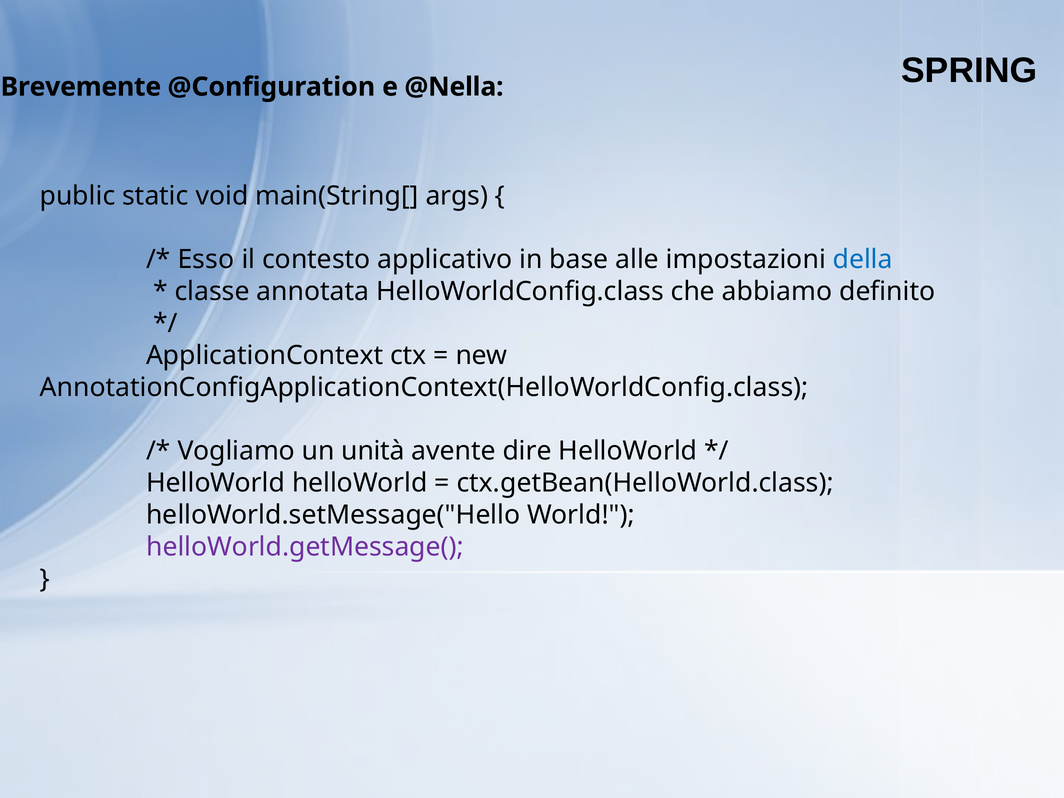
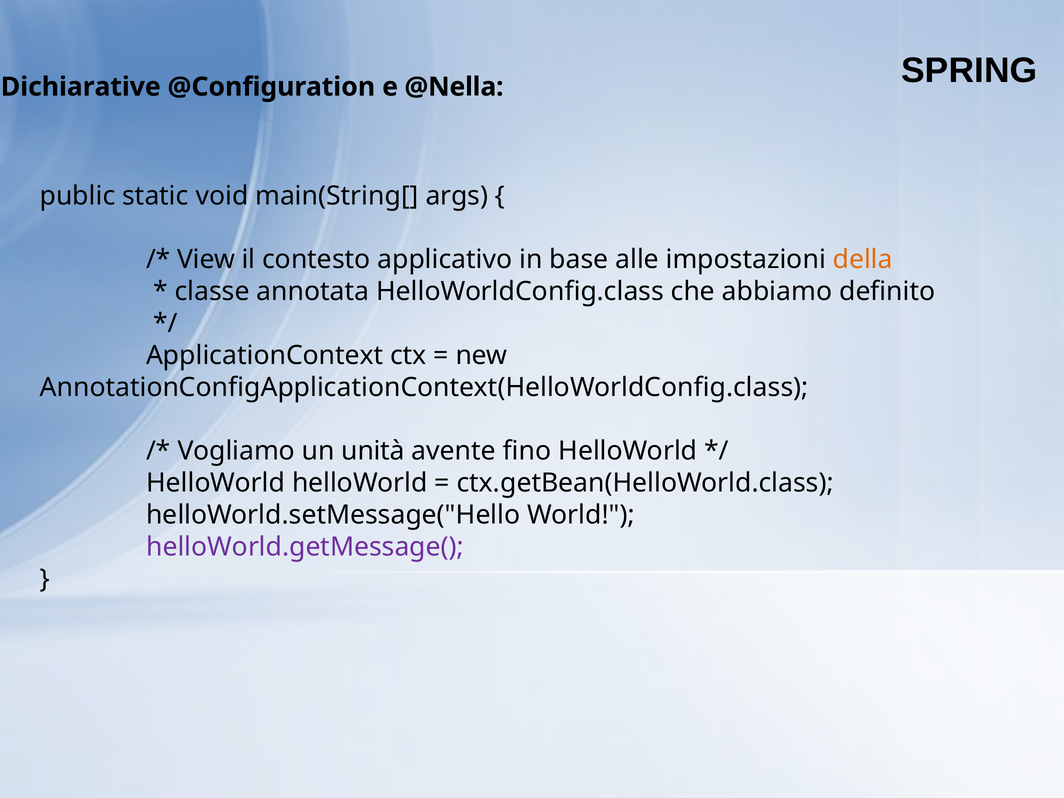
Brevemente: Brevemente -> Dichiarative
Esso: Esso -> View
della colour: blue -> orange
dire: dire -> fino
